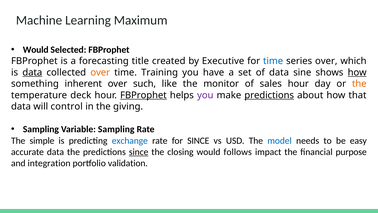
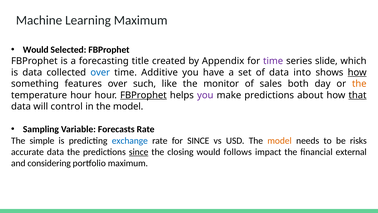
Executive: Executive -> Appendix
time at (273, 61) colour: blue -> purple
series over: over -> slide
data at (32, 72) underline: present -> none
over at (100, 72) colour: orange -> blue
Training: Training -> Additive
sine: sine -> into
inherent: inherent -> features
sales hour: hour -> both
temperature deck: deck -> hour
predictions at (269, 95) underline: present -> none
that underline: none -> present
in the giving: giving -> model
Variable Sampling: Sampling -> Forecasts
model at (280, 140) colour: blue -> orange
easy: easy -> risks
purpose: purpose -> external
integration: integration -> considering
portfolio validation: validation -> maximum
